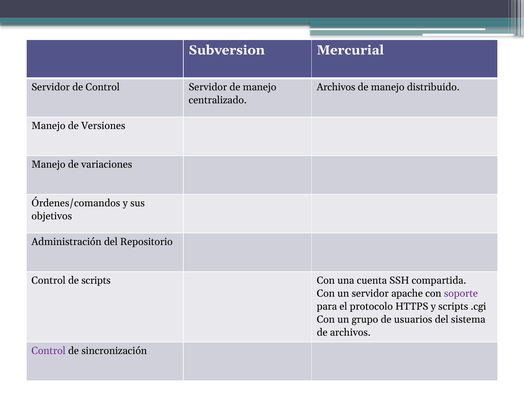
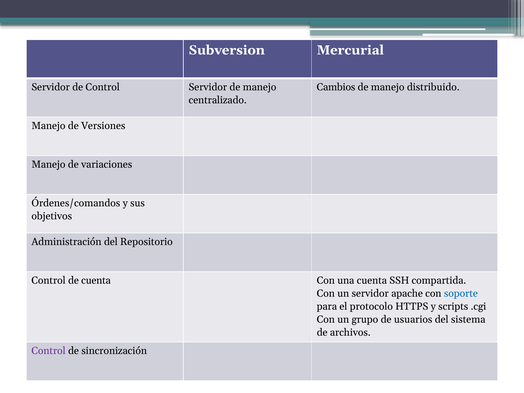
Archivos at (336, 87): Archivos -> Cambios
de scripts: scripts -> cuenta
soporte colour: purple -> blue
